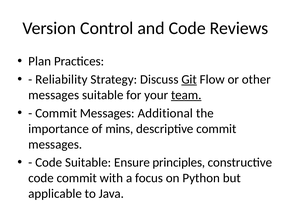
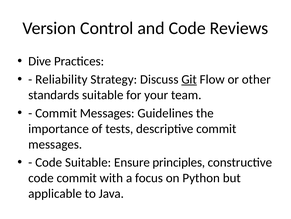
Plan: Plan -> Dive
messages at (54, 95): messages -> standards
team underline: present -> none
Additional: Additional -> Guidelines
mins: mins -> tests
